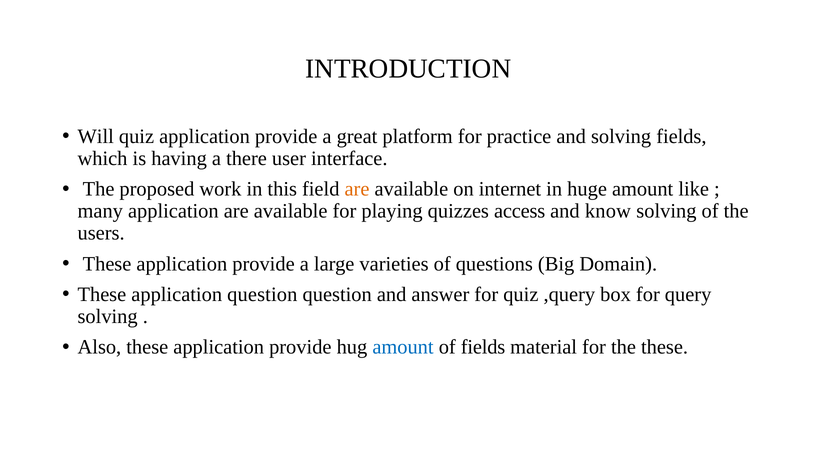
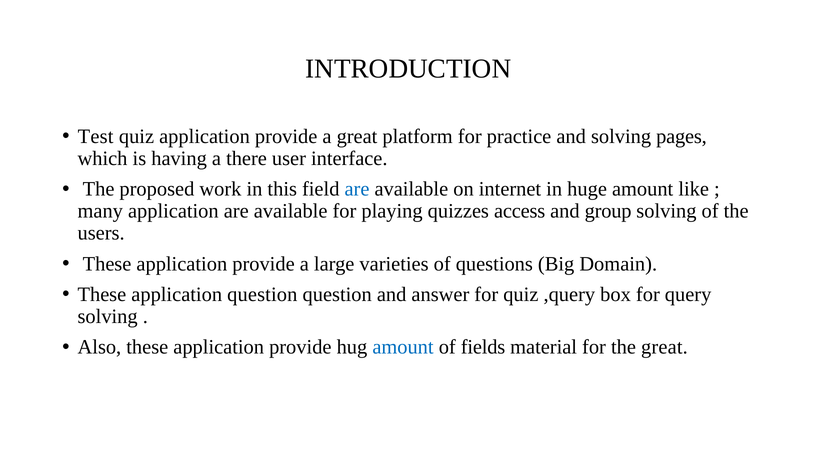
Will: Will -> Test
solving fields: fields -> pages
are at (357, 189) colour: orange -> blue
know: know -> group
the these: these -> great
